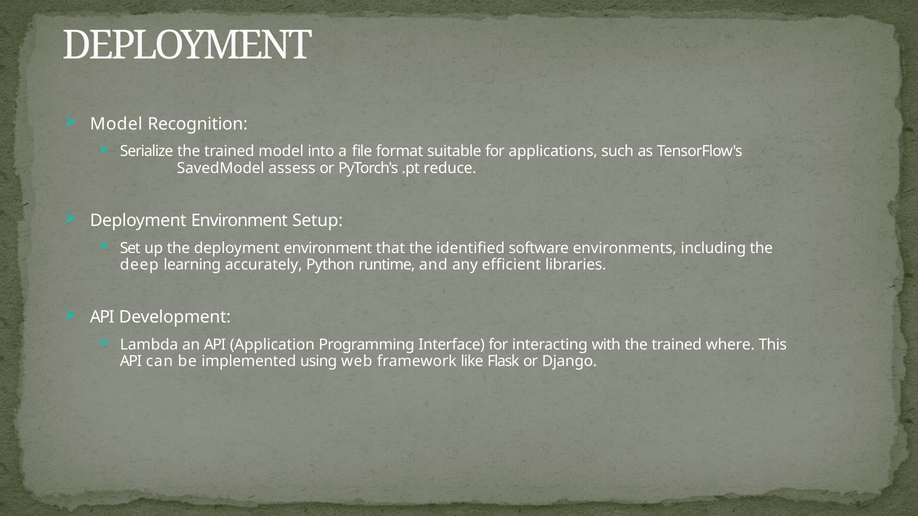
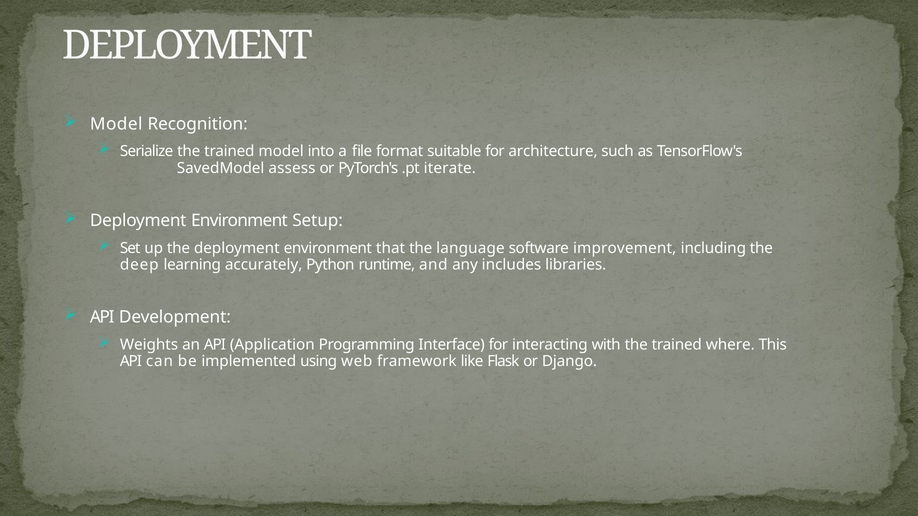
applications: applications -> architecture
reduce: reduce -> iterate
identified: identified -> language
environments: environments -> improvement
efficient: efficient -> includes
Lambda: Lambda -> Weights
